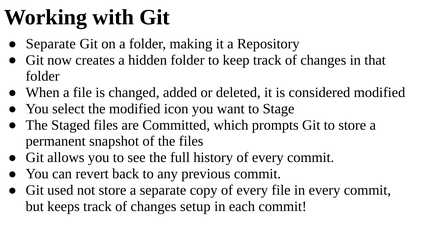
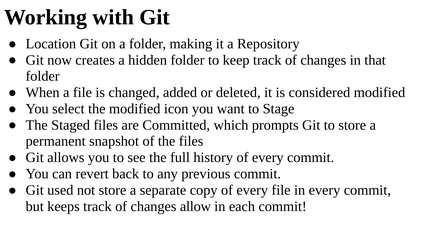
Separate at (51, 44): Separate -> Location
setup: setup -> allow
